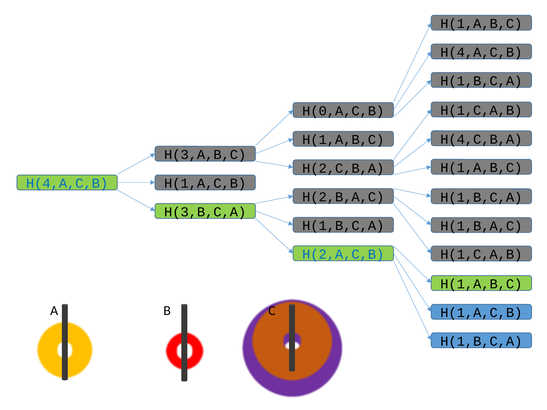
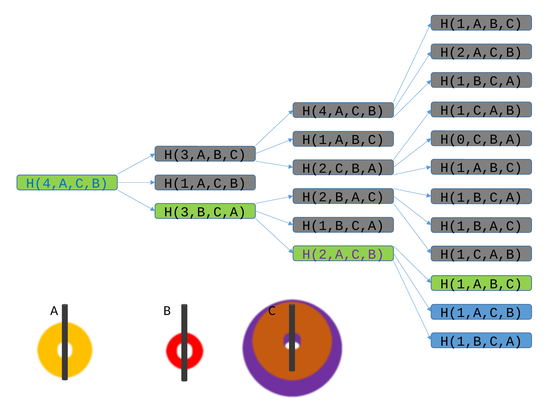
H(4,A,C,B at (481, 52): H(4,A,C,B -> H(2,A,C,B
H(0,A,C,B at (343, 111): H(0,A,C,B -> H(4,A,C,B
H(4,C,B,A: H(4,C,B,A -> H(0,C,B,A
H(2,A,C,B at (343, 254) colour: blue -> purple
